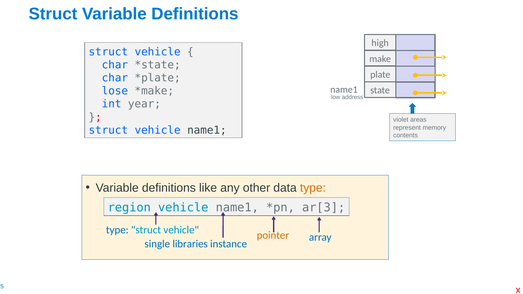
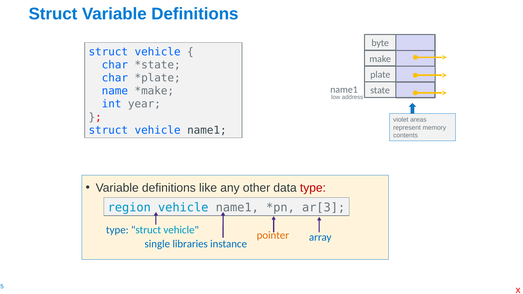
high: high -> byte
lose: lose -> name
type at (313, 188) colour: orange -> red
